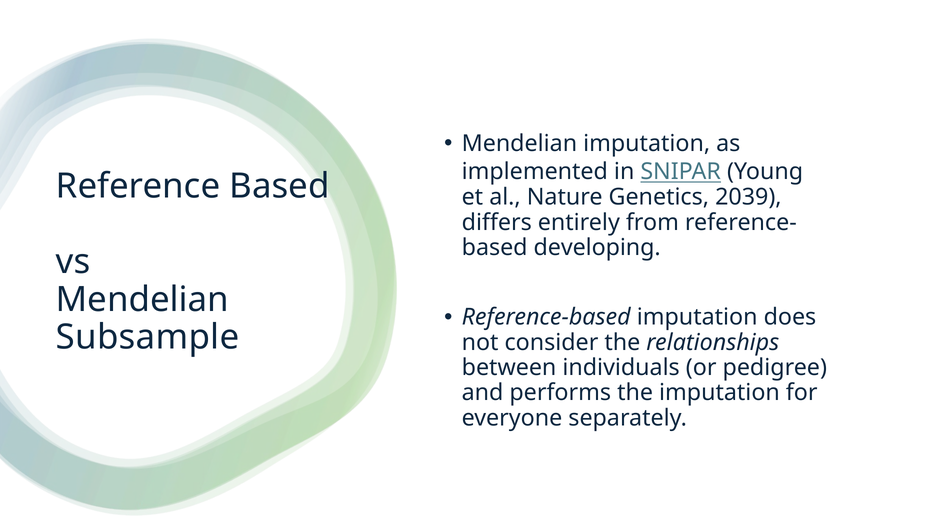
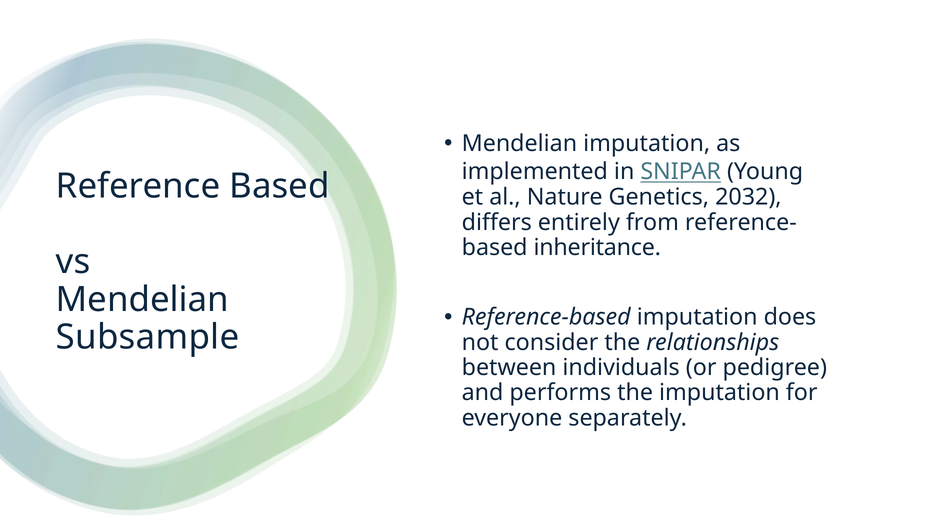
2039: 2039 -> 2032
developing: developing -> inheritance
